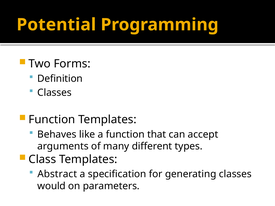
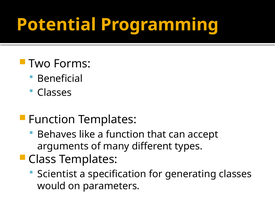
Definition: Definition -> Beneficial
Abstract: Abstract -> Scientist
